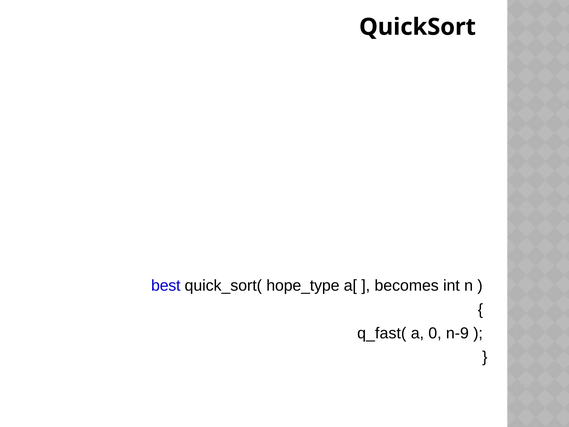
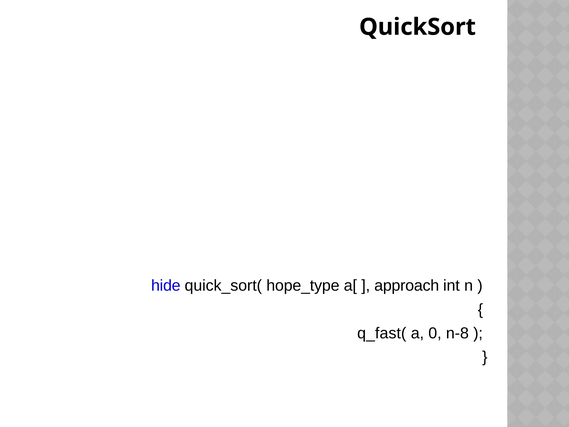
best: best -> hide
becomes: becomes -> approach
n-9: n-9 -> n-8
